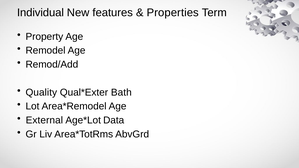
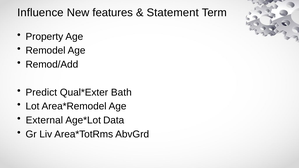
Individual: Individual -> Influence
Properties: Properties -> Statement
Quality: Quality -> Predict
